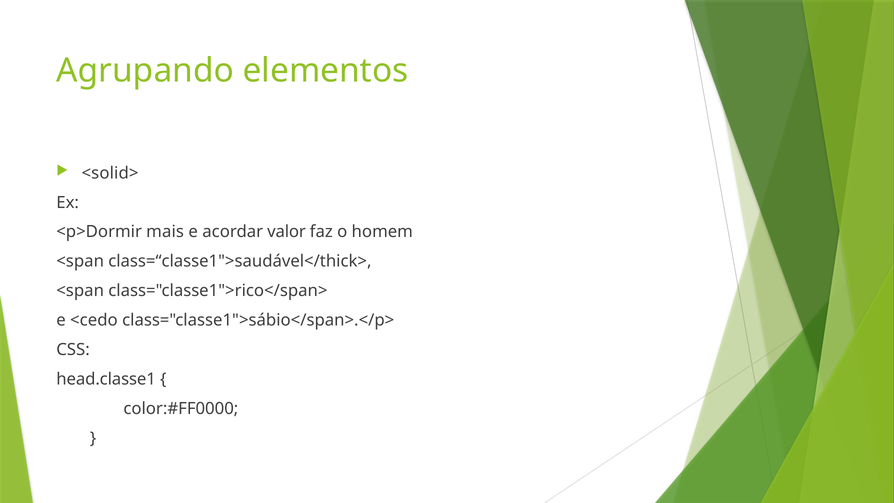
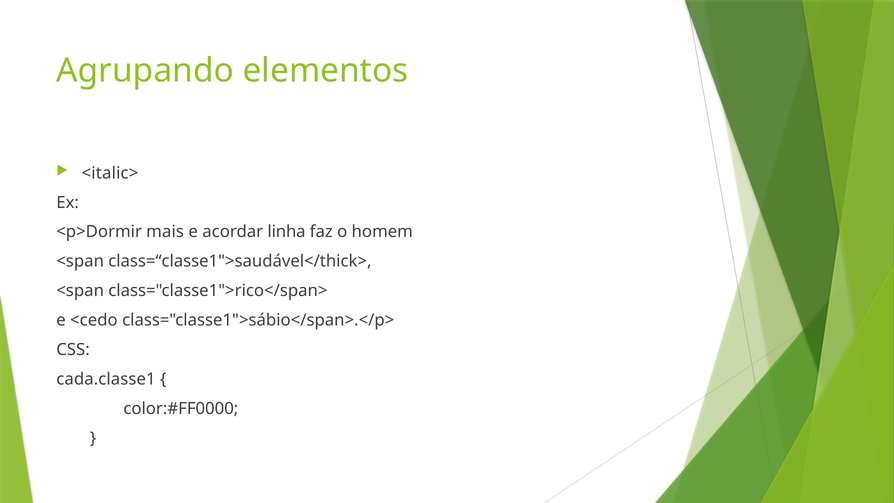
<solid>: <solid> -> <italic>
valor: valor -> linha
head.classe1: head.classe1 -> cada.classe1
